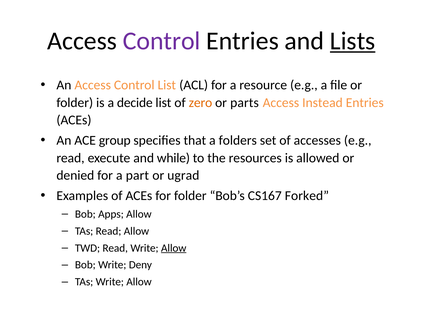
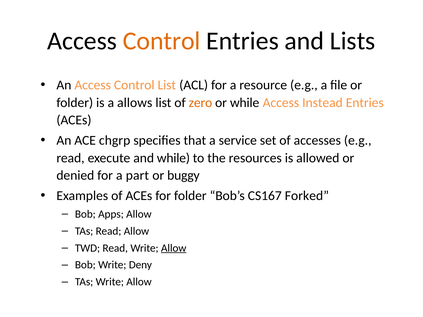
Control at (162, 41) colour: purple -> orange
Lists underline: present -> none
decide: decide -> allows
or parts: parts -> while
group: group -> chgrp
folders: folders -> service
ugrad: ugrad -> buggy
